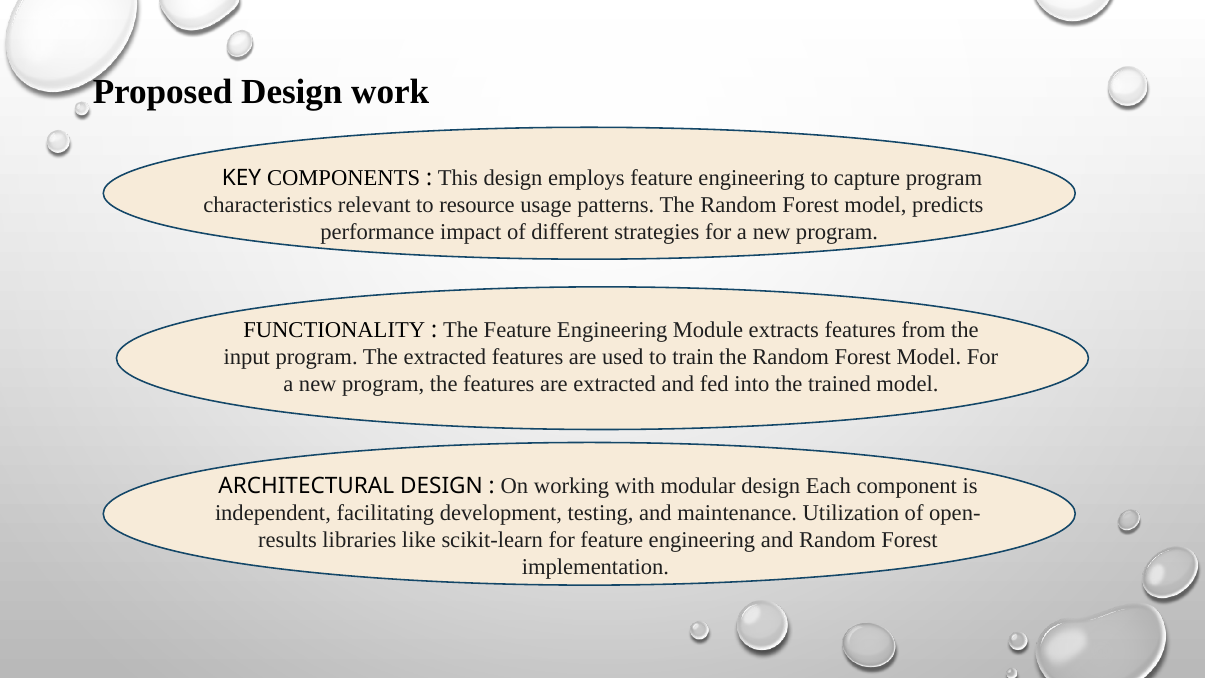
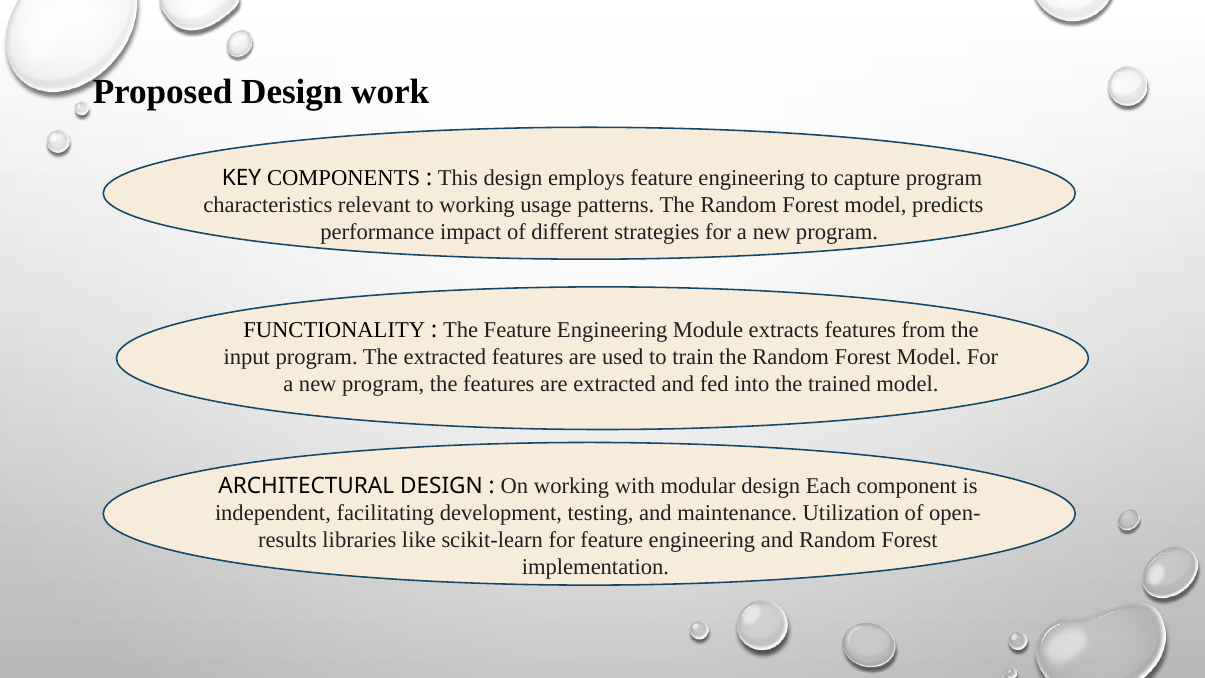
to resource: resource -> working
